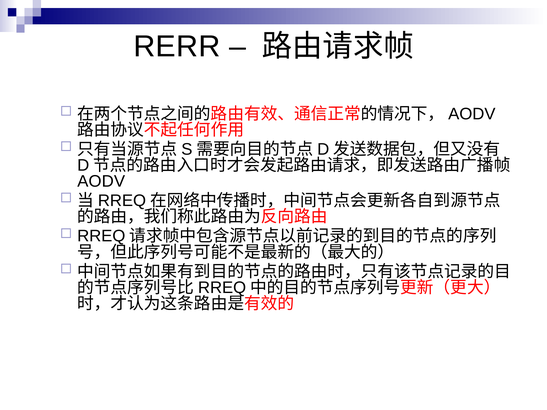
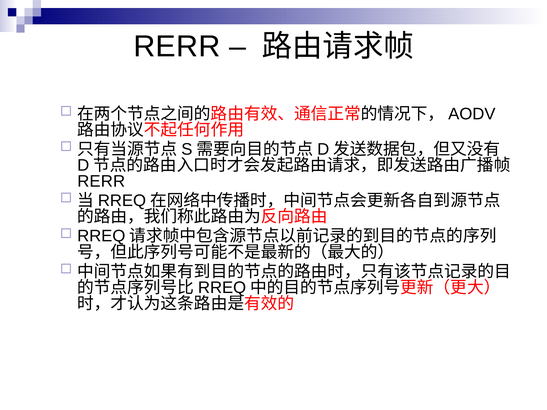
AODV at (101, 181): AODV -> RERR
